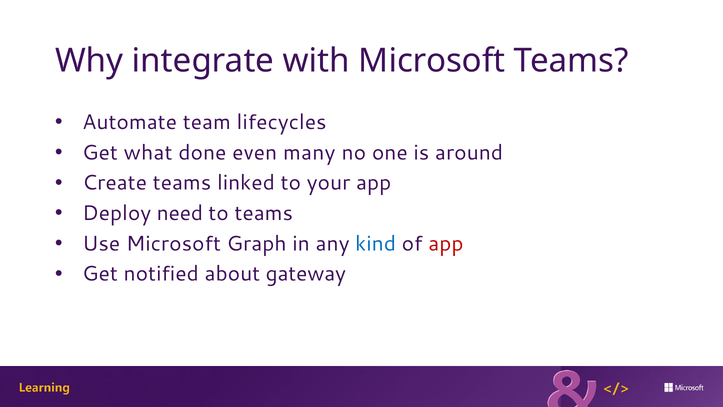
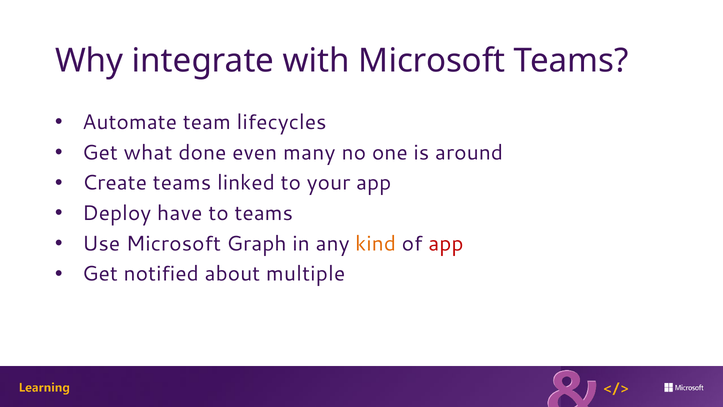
need: need -> have
kind colour: blue -> orange
gateway: gateway -> multiple
